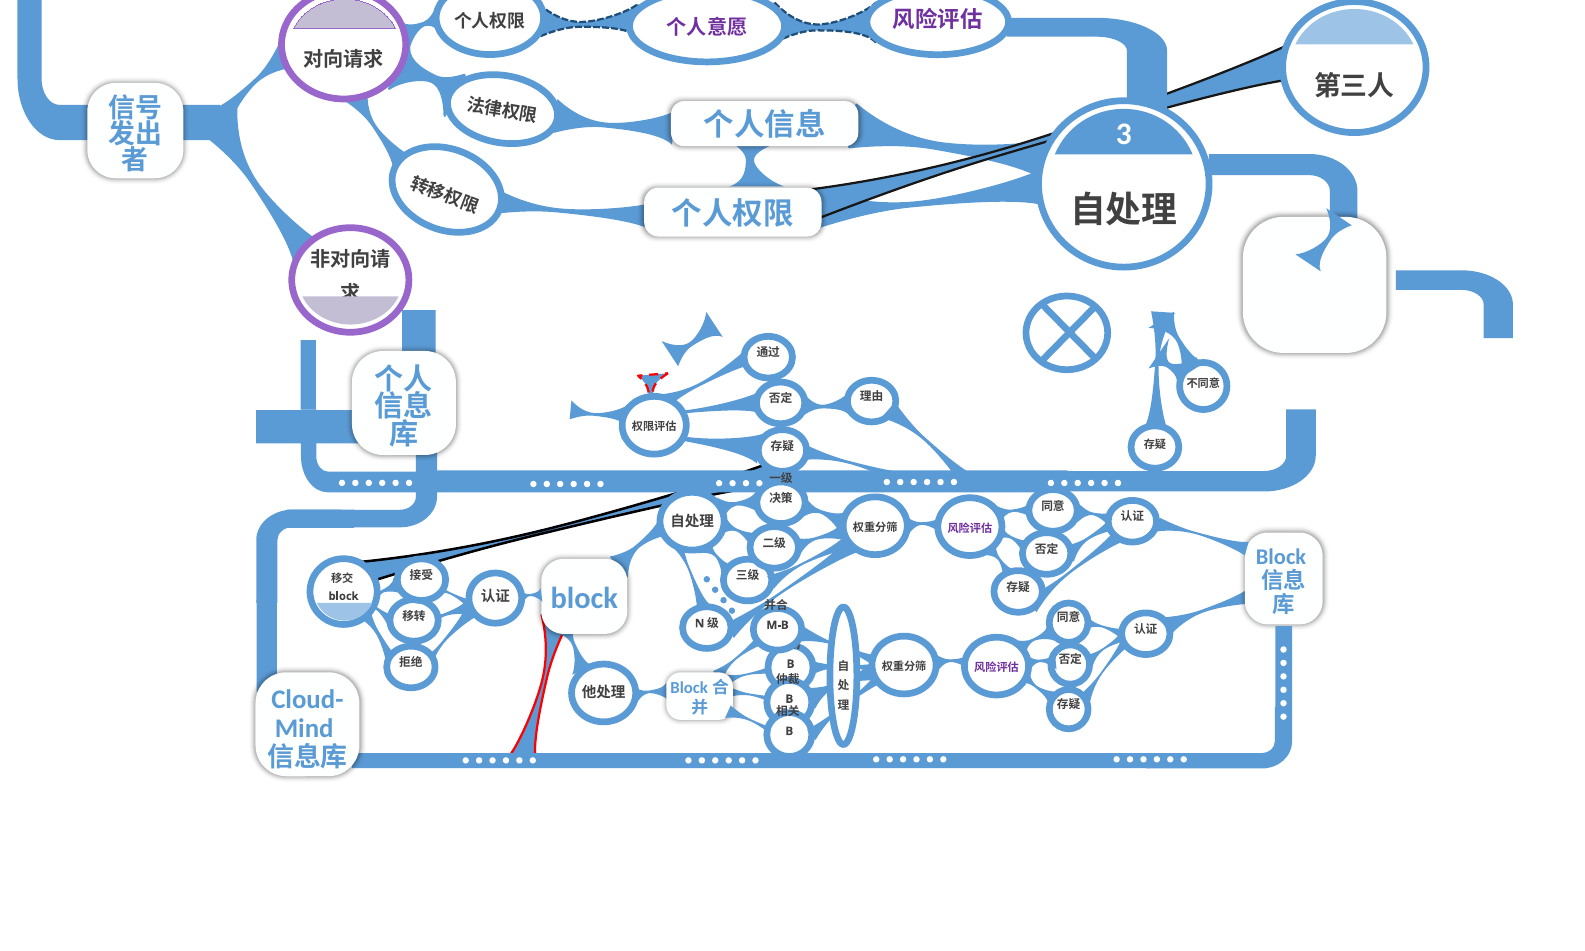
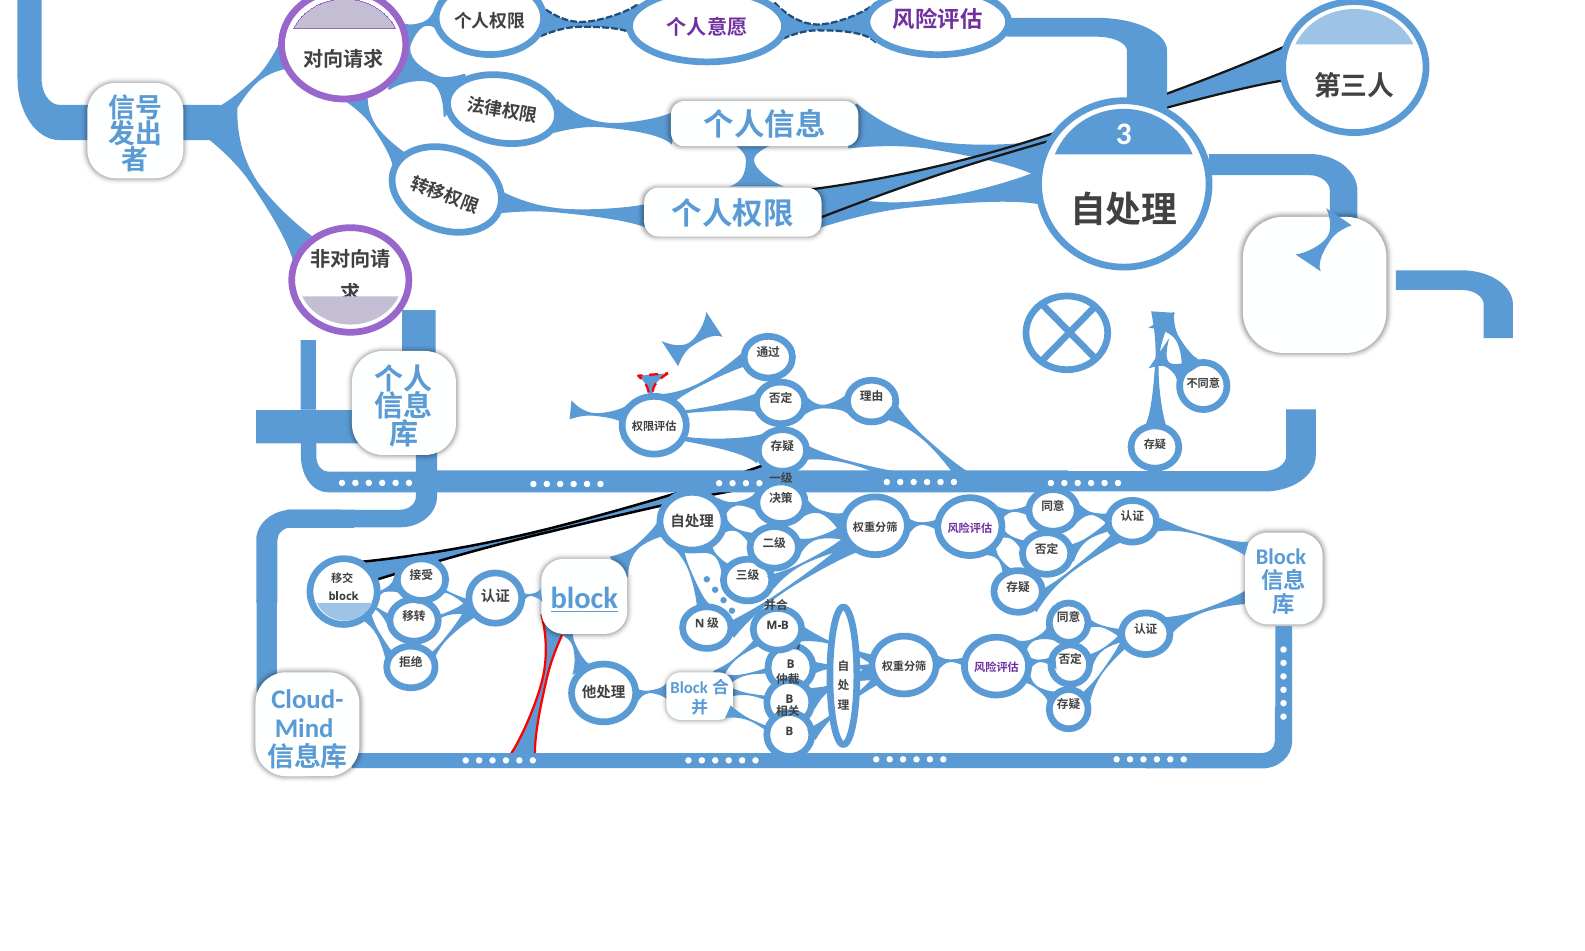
block at (584, 598) underline: none -> present
